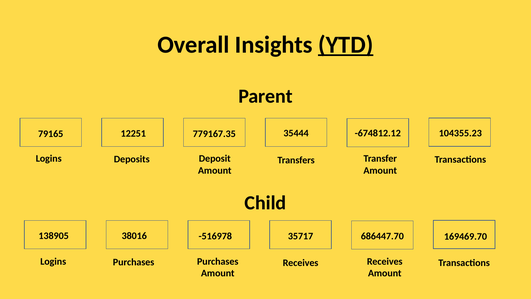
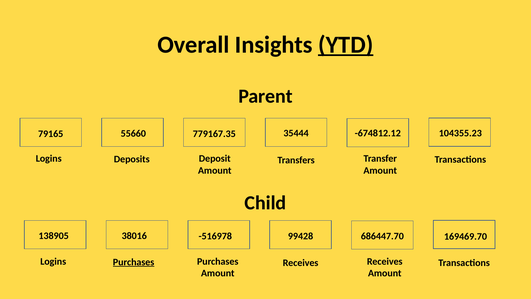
12251: 12251 -> 55660
35717: 35717 -> 99428
Purchases at (134, 262) underline: none -> present
